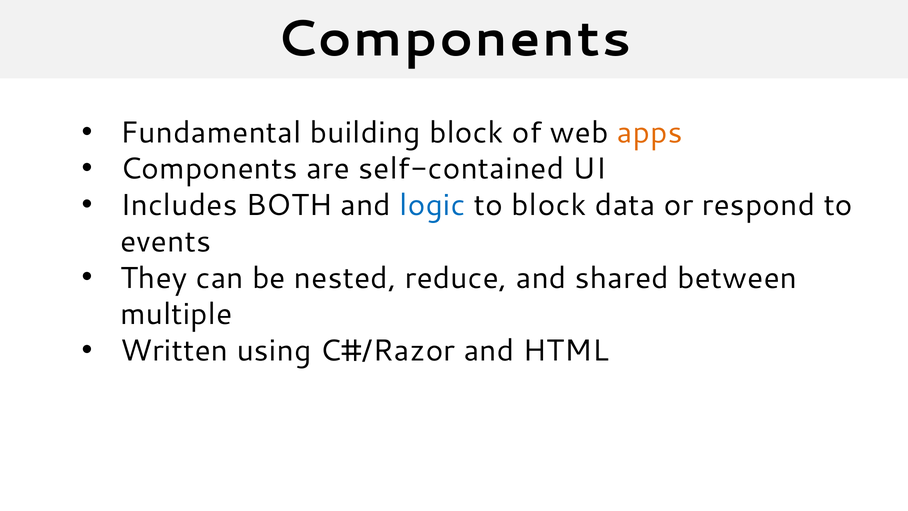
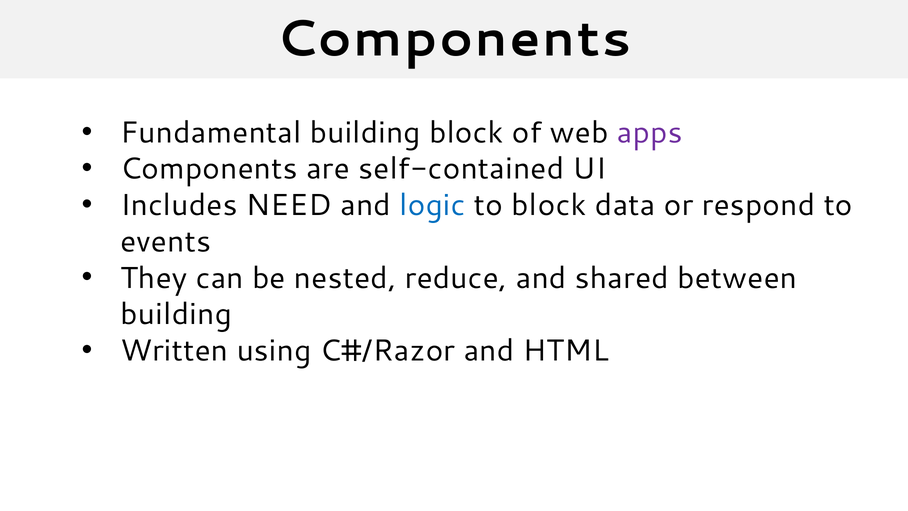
apps colour: orange -> purple
BOTH: BOTH -> NEED
multiple at (176, 314): multiple -> building
